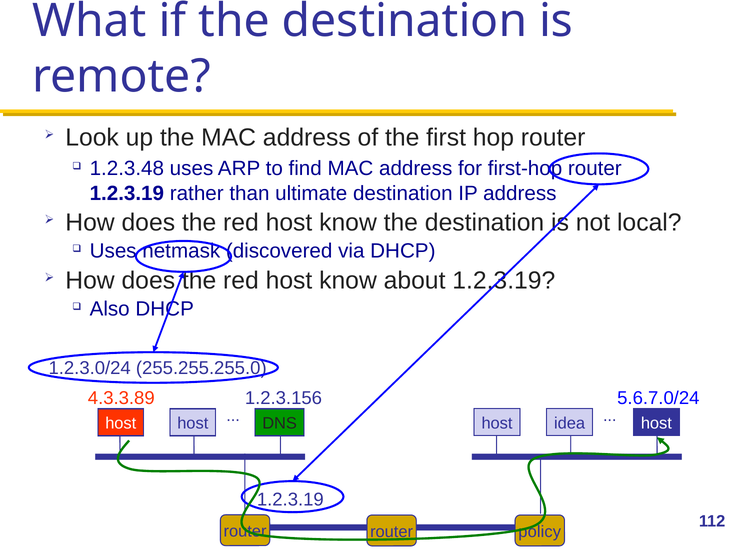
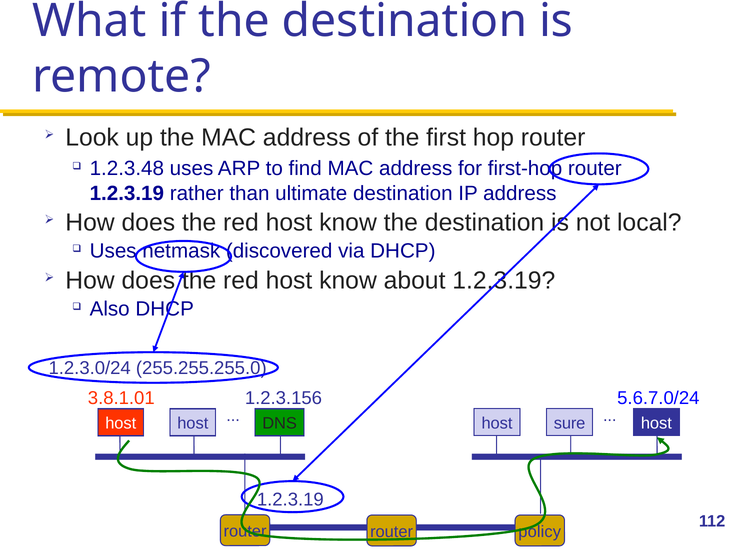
4.3.3.89: 4.3.3.89 -> 3.8.1.01
idea: idea -> sure
